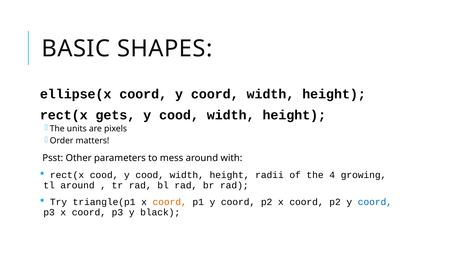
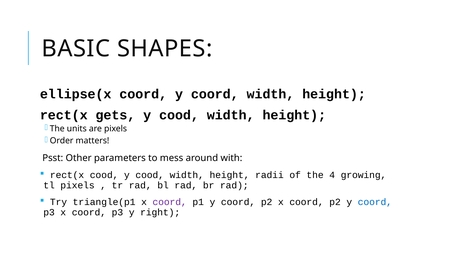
tl around: around -> pixels
coord at (170, 202) colour: orange -> purple
black: black -> right
